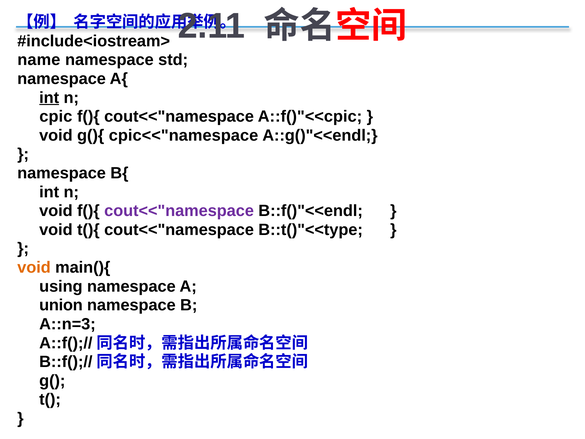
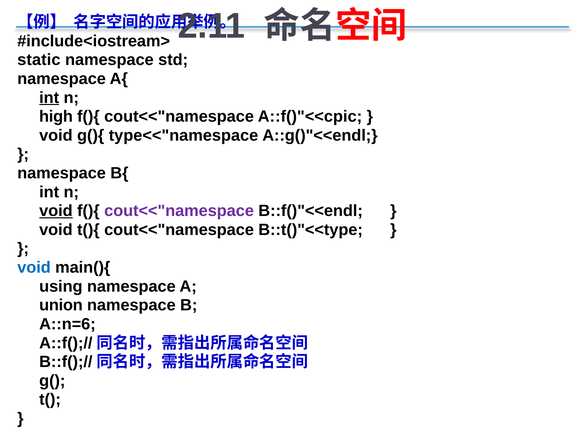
name: name -> static
cpic: cpic -> high
cpic<<"namespace: cpic<<"namespace -> type<<"namespace
void at (56, 211) underline: none -> present
void at (34, 267) colour: orange -> blue
A::n=3: A::n=3 -> A::n=6
